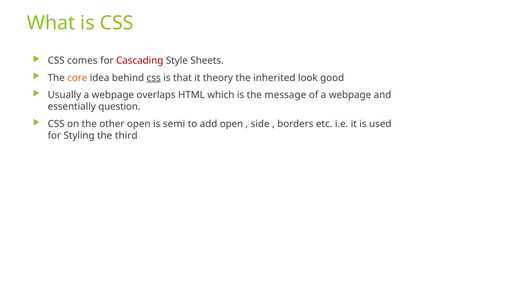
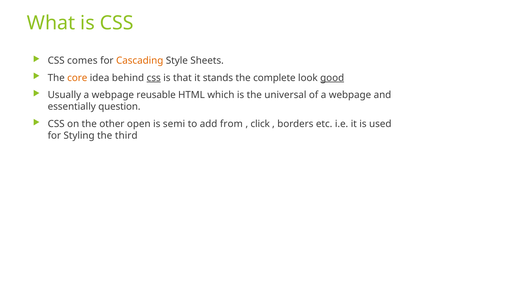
Cascading colour: red -> orange
theory: theory -> stands
inherited: inherited -> complete
good underline: none -> present
overlaps: overlaps -> reusable
message: message -> universal
add open: open -> from
side: side -> click
